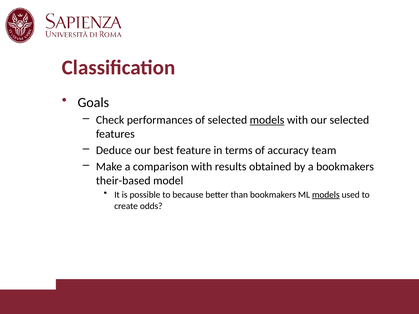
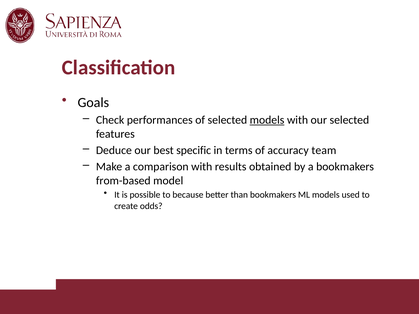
feature: feature -> specific
their-based: their-based -> from-based
models at (326, 195) underline: present -> none
